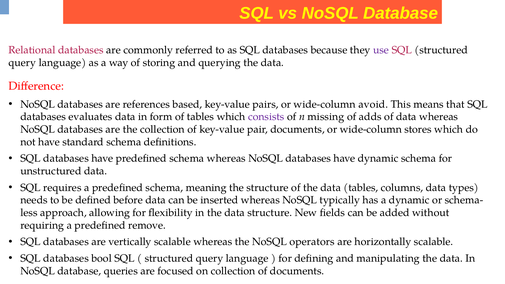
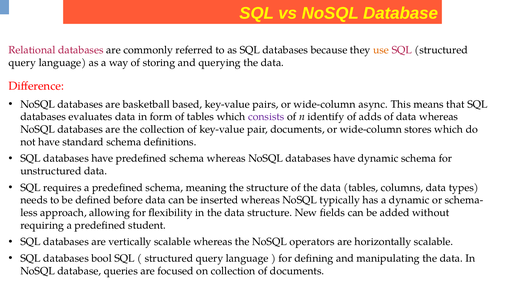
use colour: purple -> orange
references: references -> basketball
avoid: avoid -> async
missing: missing -> identify
remove: remove -> student
